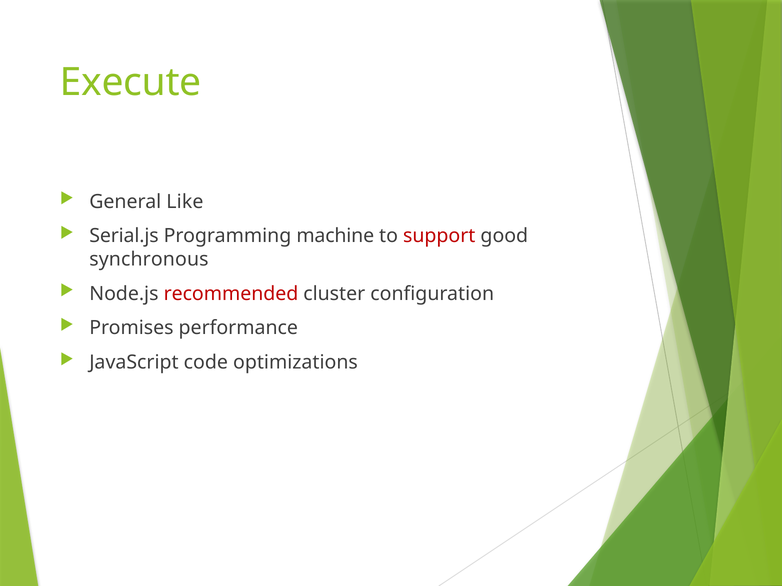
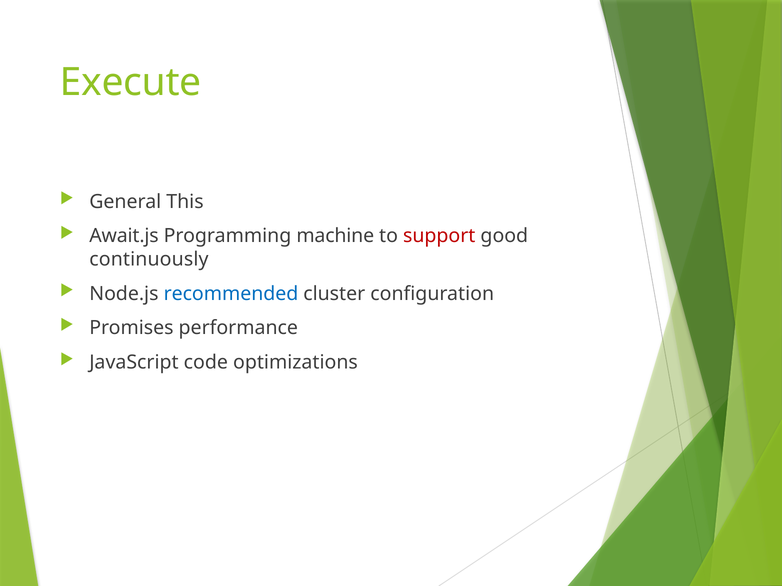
Like: Like -> This
Serial.js: Serial.js -> Await.js
synchronous: synchronous -> continuously
recommended colour: red -> blue
